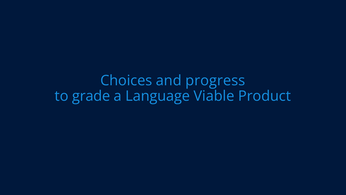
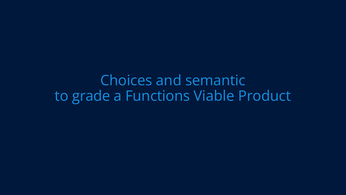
progress: progress -> semantic
Language: Language -> Functions
